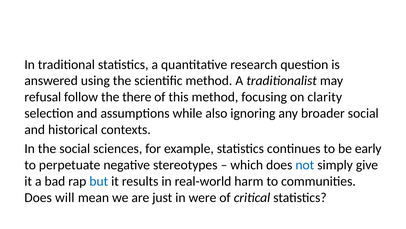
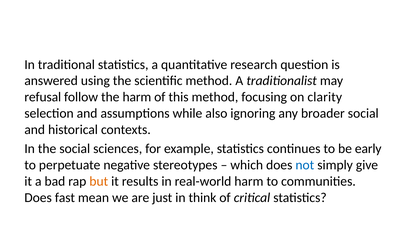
the there: there -> harm
but colour: blue -> orange
will: will -> fast
were: were -> think
